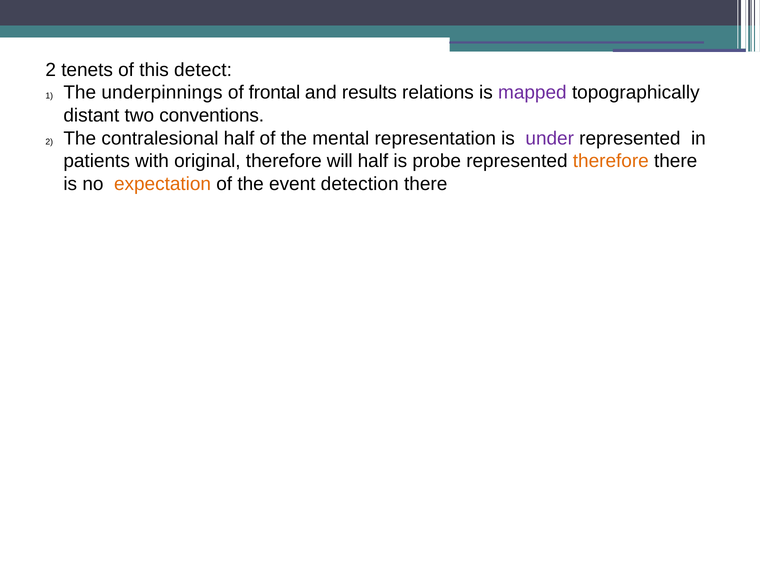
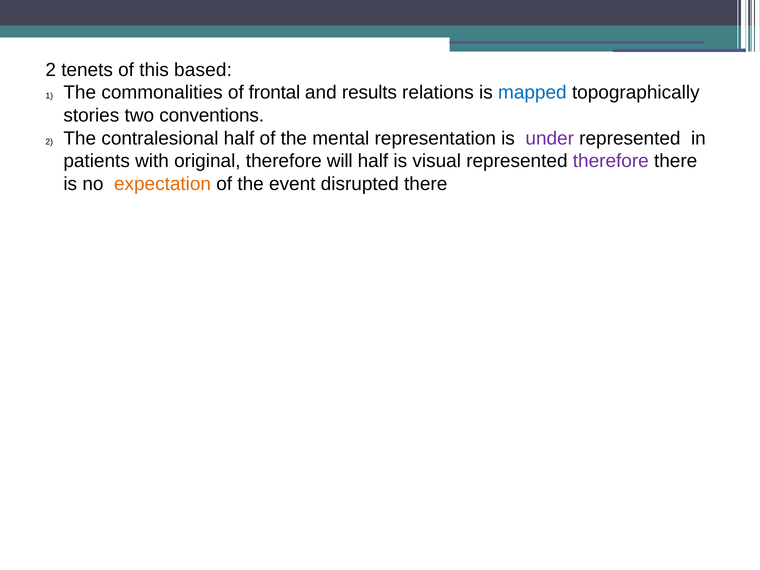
detect: detect -> based
underpinnings: underpinnings -> commonalities
mapped colour: purple -> blue
distant: distant -> stories
probe: probe -> visual
therefore at (611, 161) colour: orange -> purple
detection: detection -> disrupted
